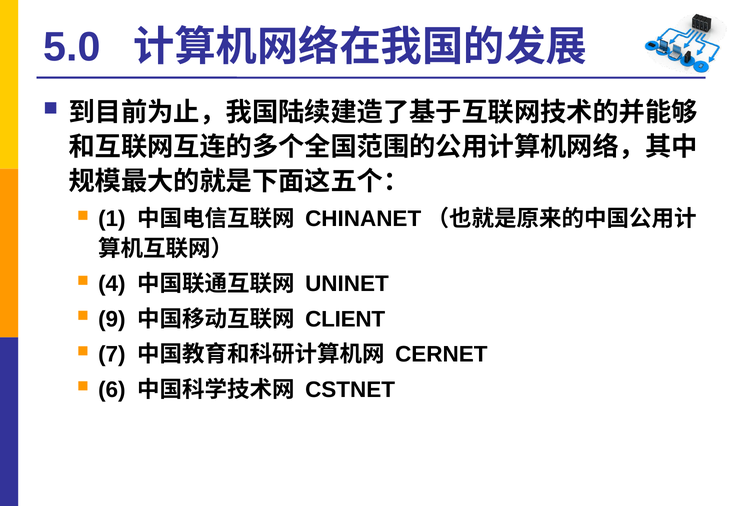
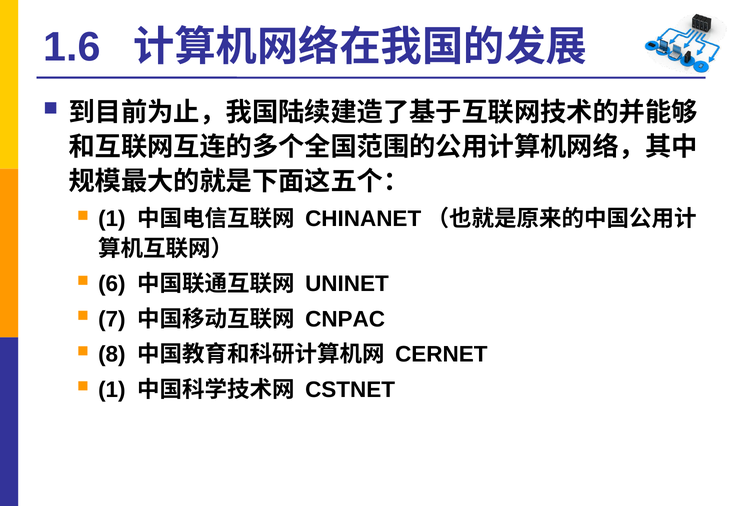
5.0: 5.0 -> 1.6
4: 4 -> 6
9: 9 -> 7
CLIENT: CLIENT -> CNPAC
7: 7 -> 8
6 at (112, 390): 6 -> 1
